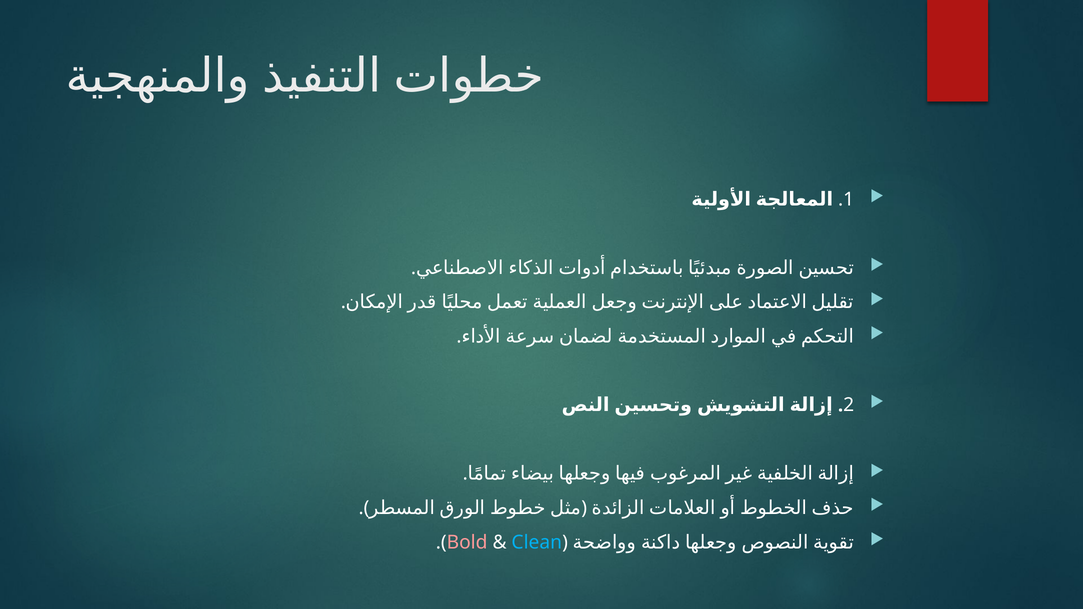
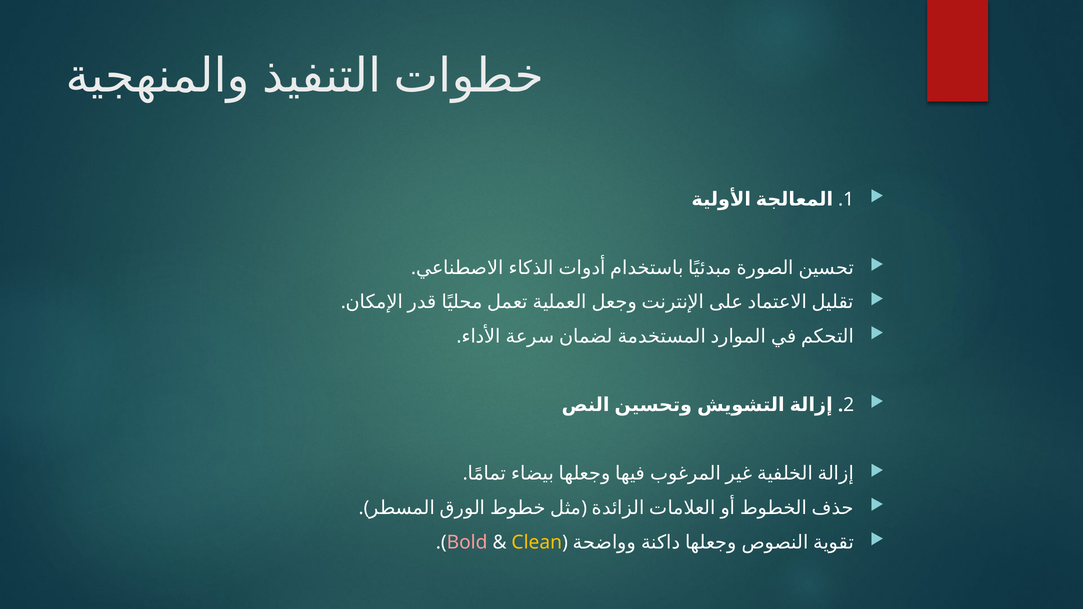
Clean colour: light blue -> yellow
